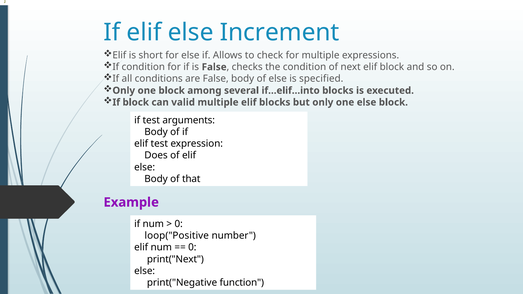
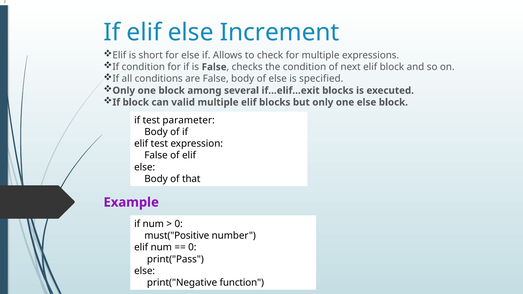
if…elif…into: if…elif…into -> if…elif…exit
arguments: arguments -> parameter
Does at (156, 156): Does -> False
loop("Positive: loop("Positive -> must("Positive
print("Next: print("Next -> print("Pass
